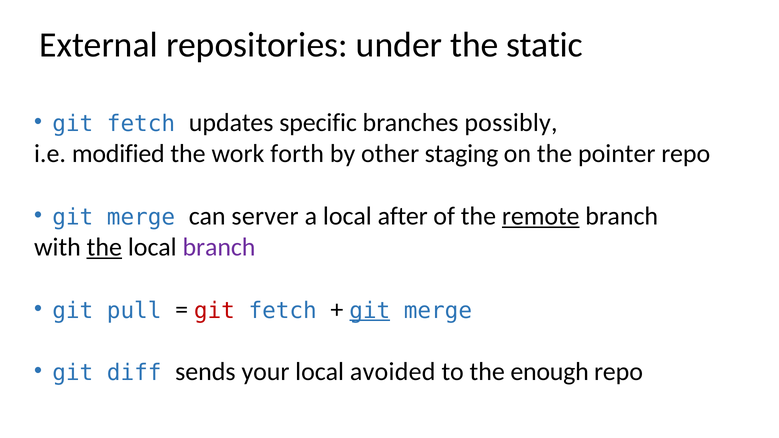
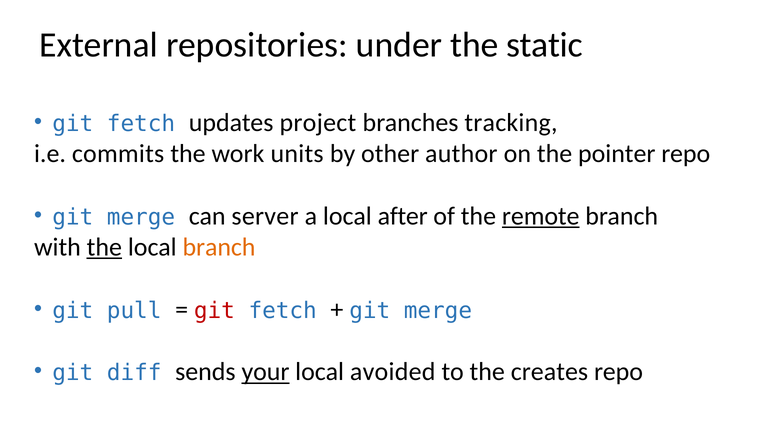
specific: specific -> project
possibly: possibly -> tracking
modified: modified -> commits
forth: forth -> units
staging: staging -> author
branch at (219, 247) colour: purple -> orange
git at (370, 311) underline: present -> none
your underline: none -> present
enough: enough -> creates
